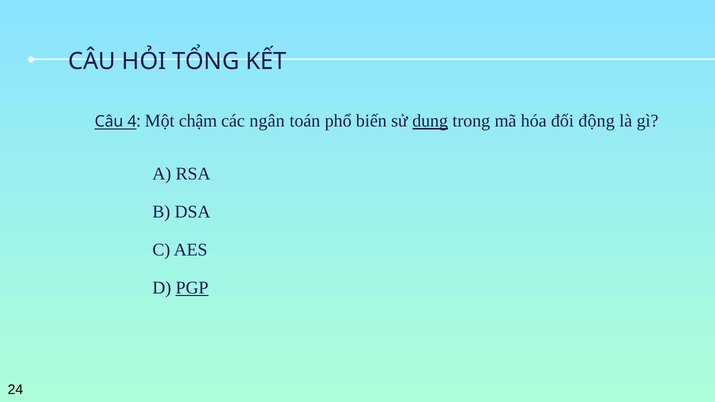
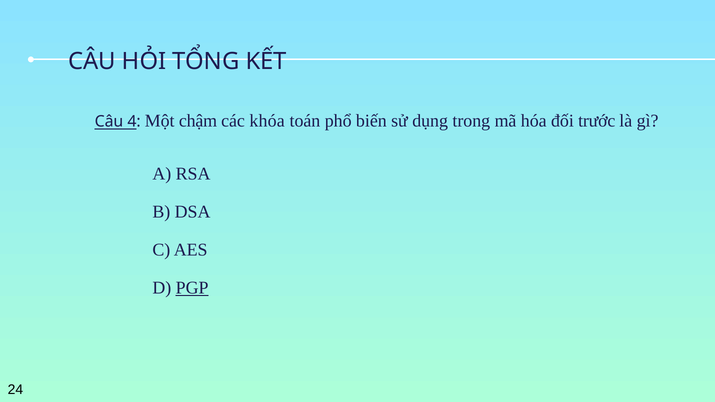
ngân: ngân -> khóa
dụng underline: present -> none
động: động -> trước
